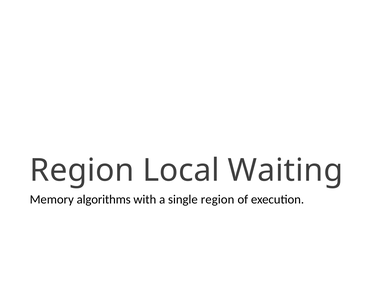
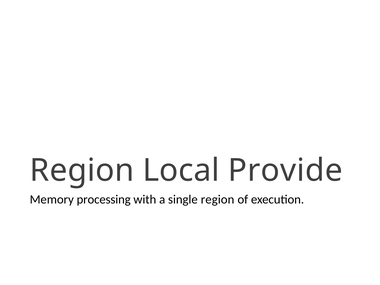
Waiting: Waiting -> Provide
algorithms: algorithms -> processing
